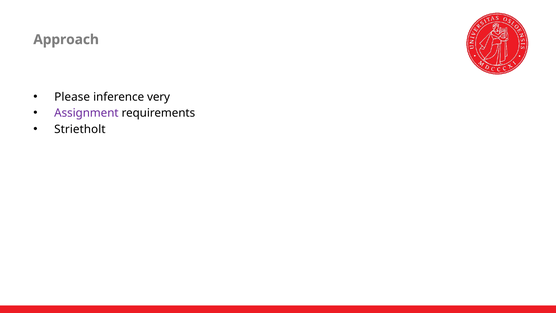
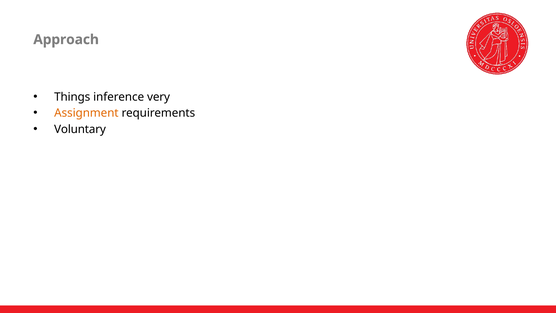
Please: Please -> Things
Assignment colour: purple -> orange
Strietholt: Strietholt -> Voluntary
